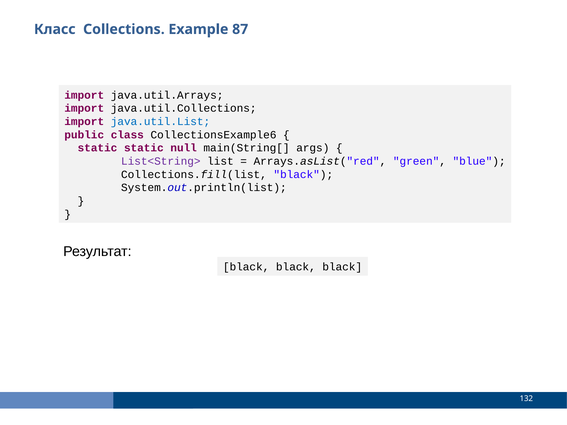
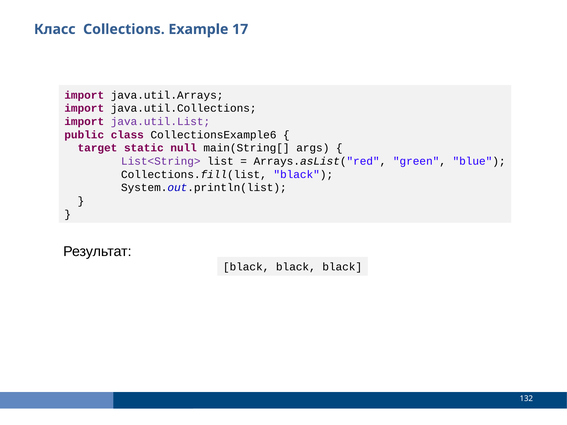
87: 87 -> 17
java.util.List colour: blue -> purple
static at (97, 148): static -> target
